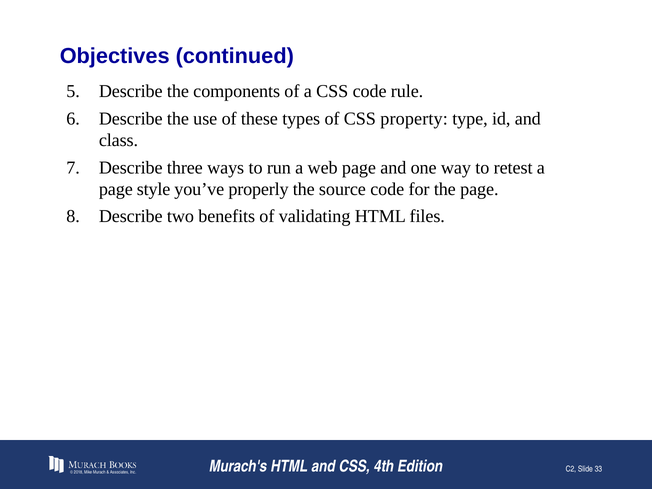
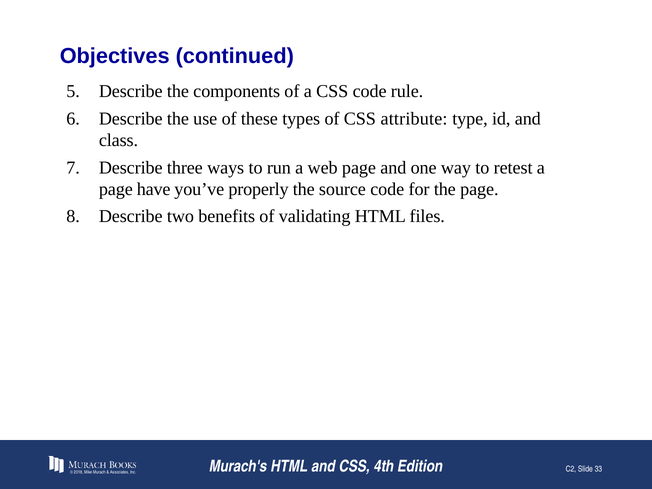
property: property -> attribute
style: style -> have
